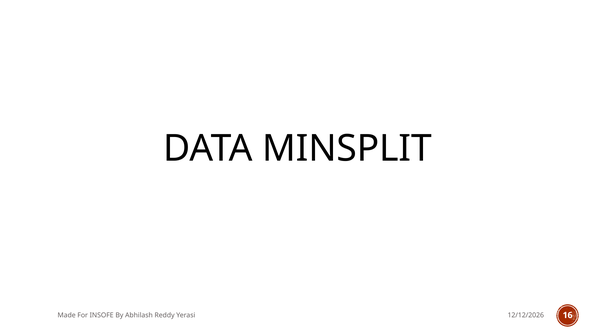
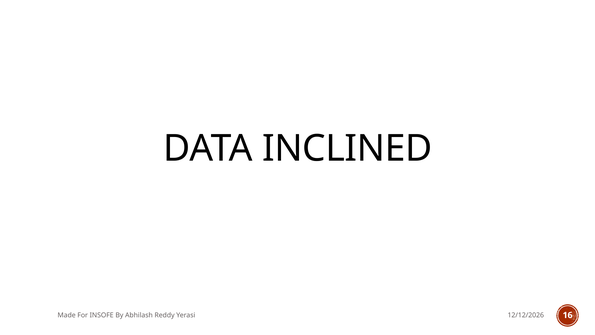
MINSPLIT: MINSPLIT -> INCLINED
